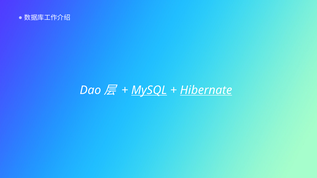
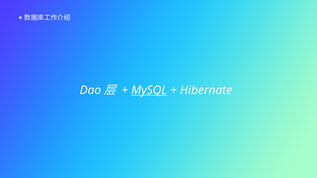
Hibernate underline: present -> none
